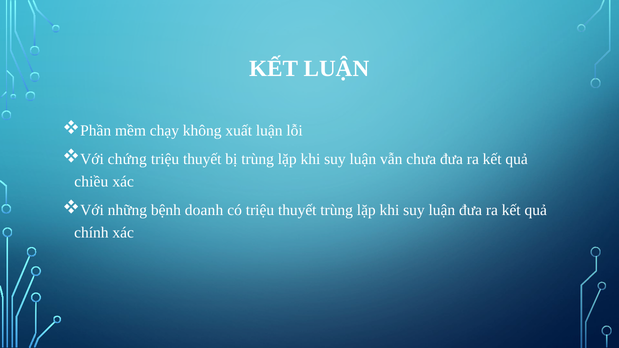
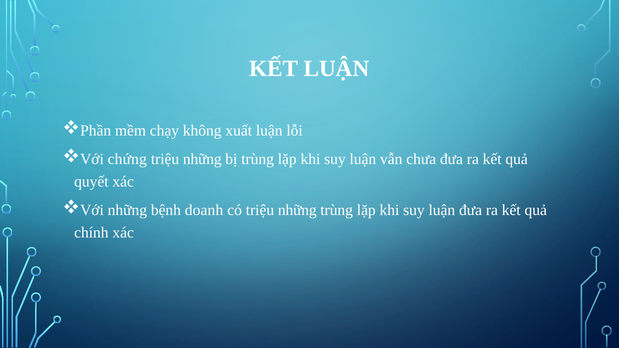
thuyết at (202, 159): thuyết -> những
chiều: chiều -> quyết
có triệu thuyết: thuyết -> những
